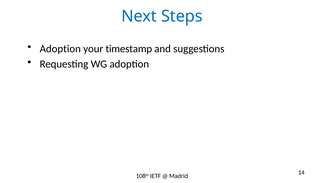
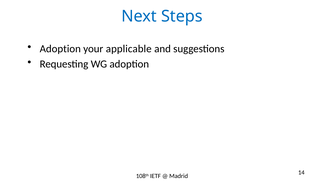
timestamp: timestamp -> applicable
